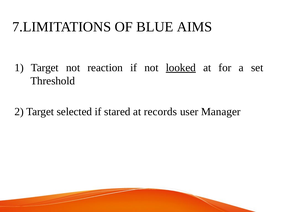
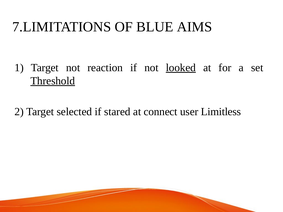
Threshold underline: none -> present
records: records -> connect
Manager: Manager -> Limitless
